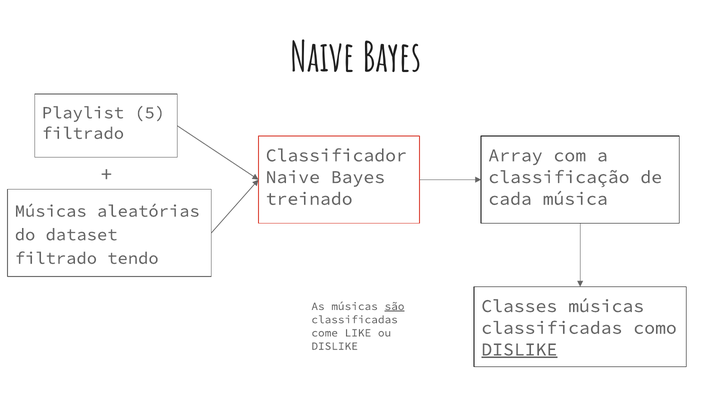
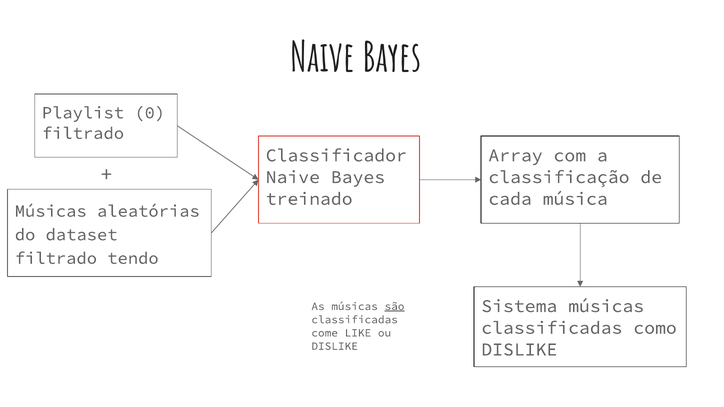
5: 5 -> 0
Classes: Classes -> Sistema
DISLIKE at (519, 350) underline: present -> none
